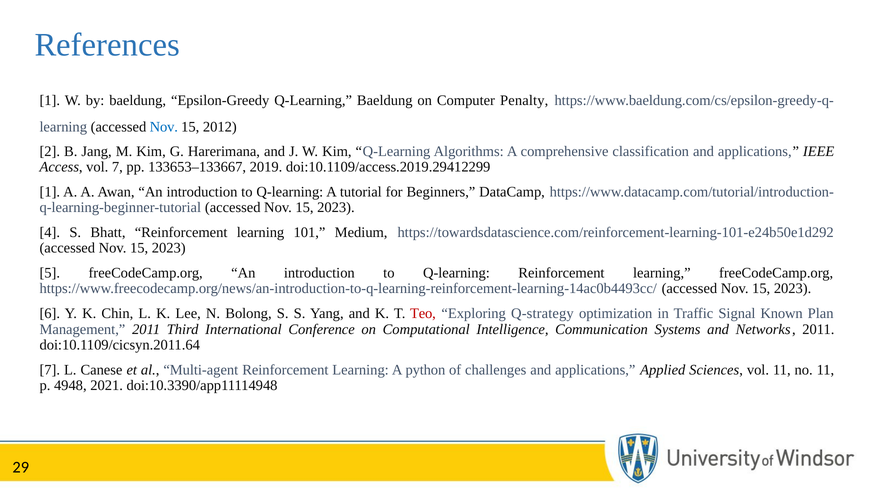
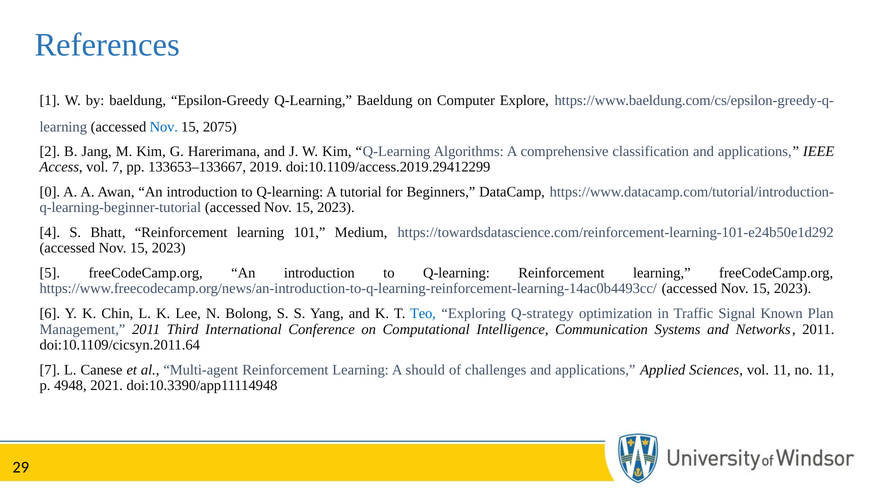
Penalty: Penalty -> Explore
2012: 2012 -> 2075
1 at (50, 192): 1 -> 0
Teo colour: red -> blue
python: python -> should
